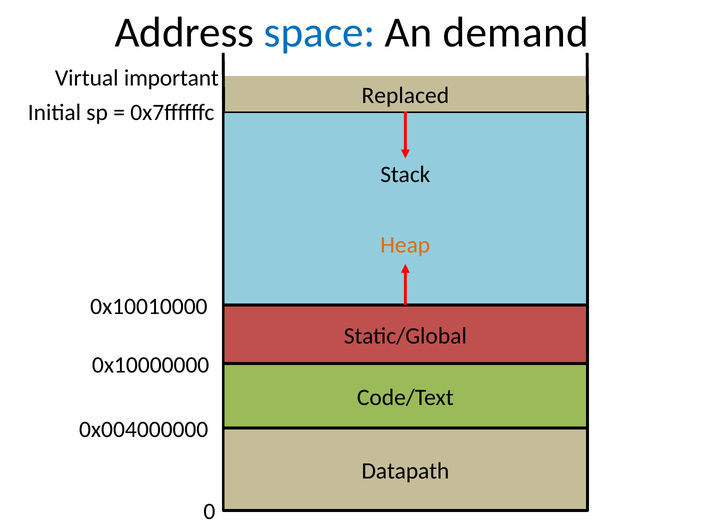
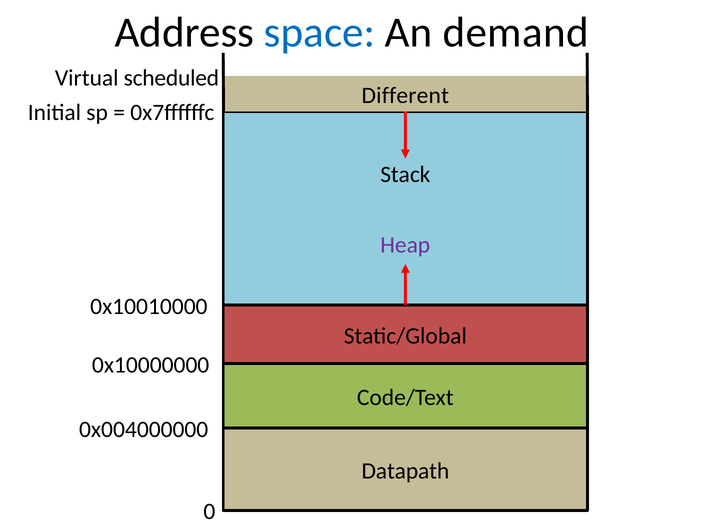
important: important -> scheduled
Replaced: Replaced -> Different
Heap colour: orange -> purple
